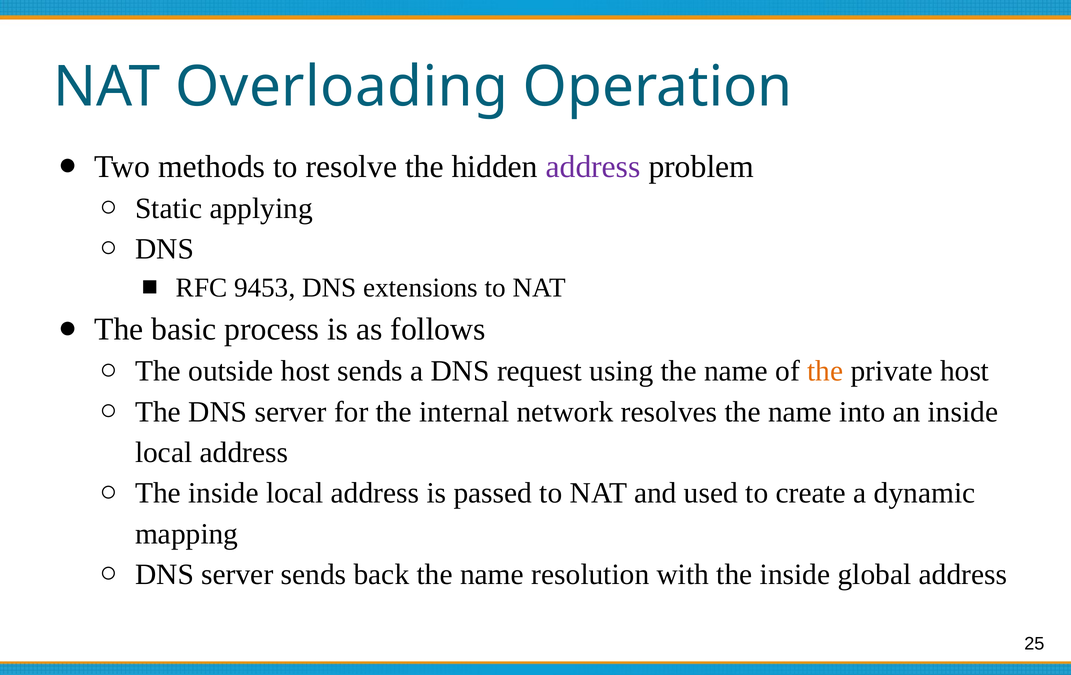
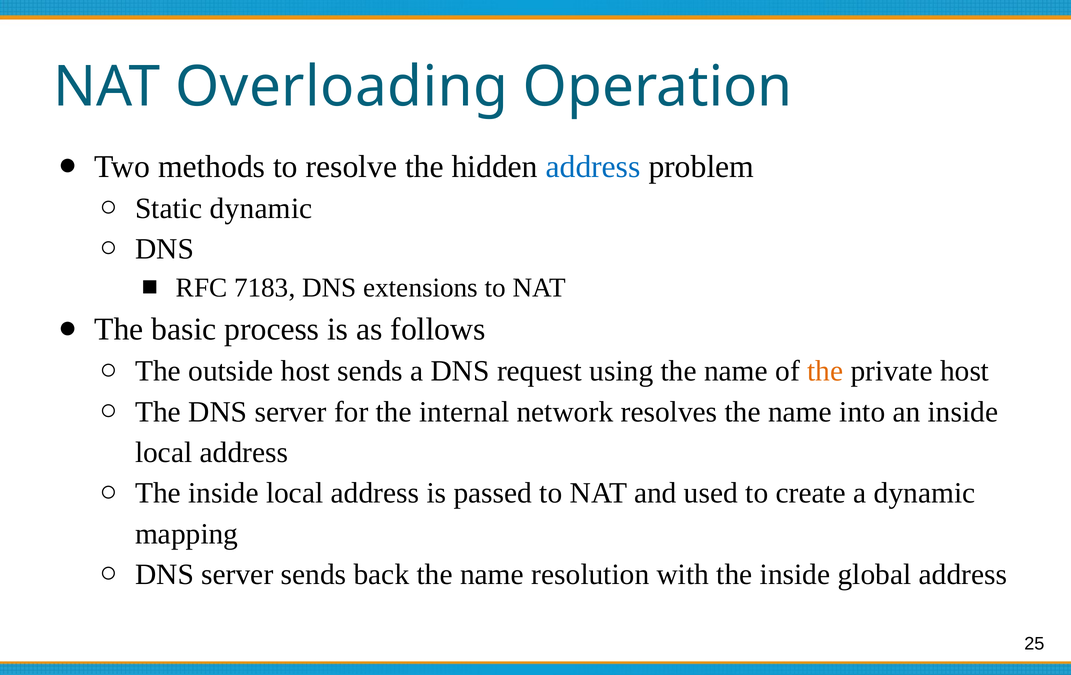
address at (593, 167) colour: purple -> blue
Static applying: applying -> dynamic
9453: 9453 -> 7183
